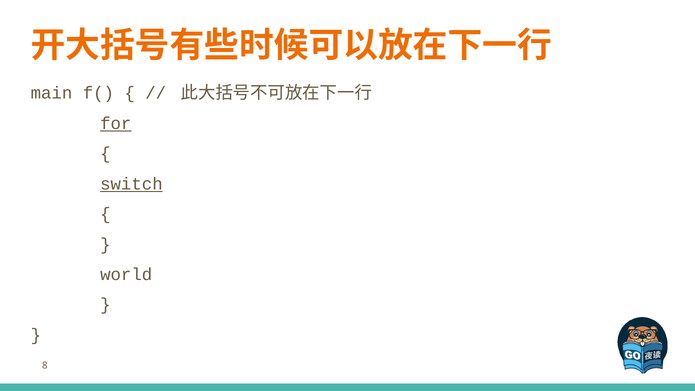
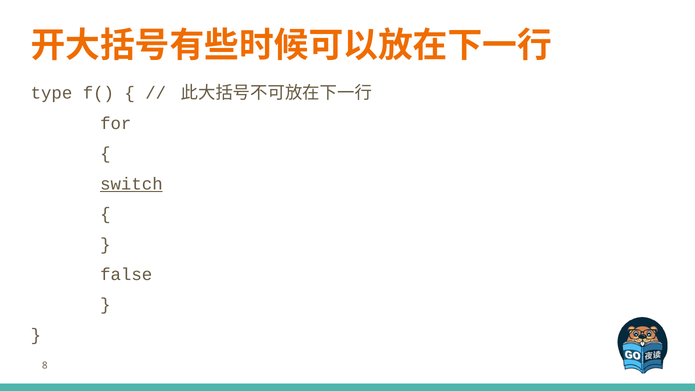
main: main -> type
for underline: present -> none
world: world -> false
